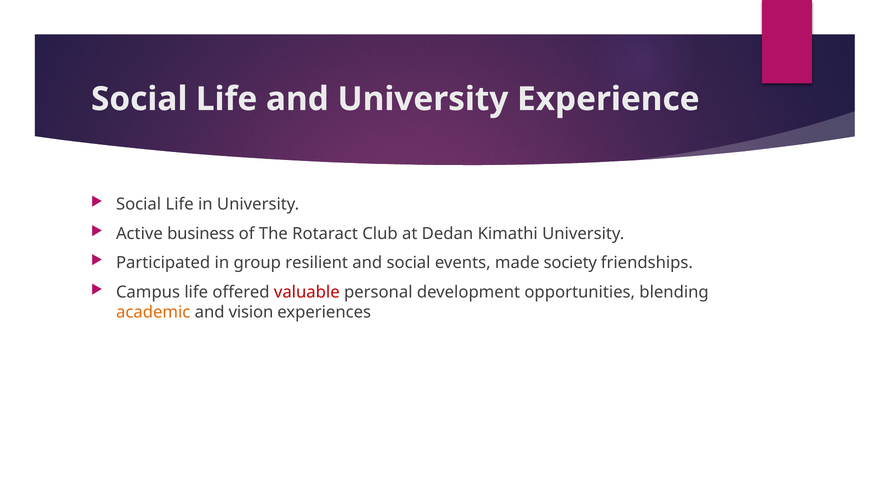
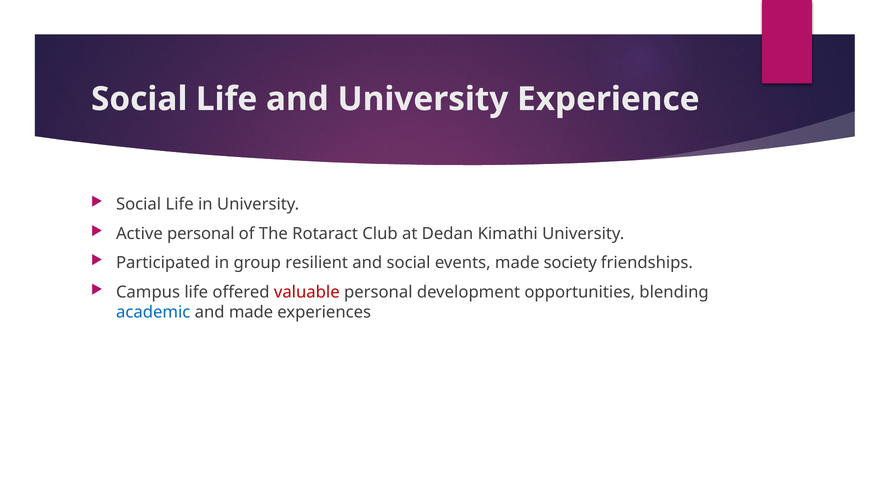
Active business: business -> personal
academic colour: orange -> blue
and vision: vision -> made
